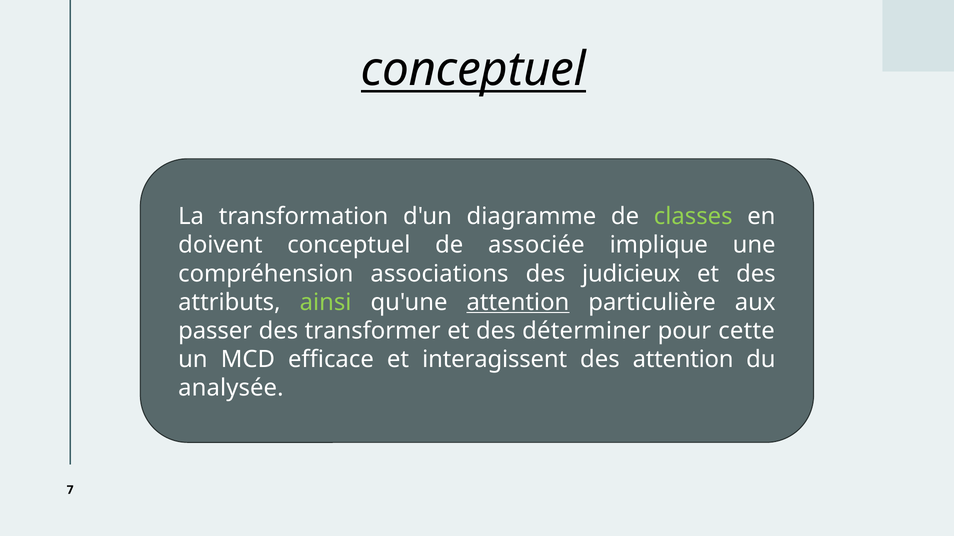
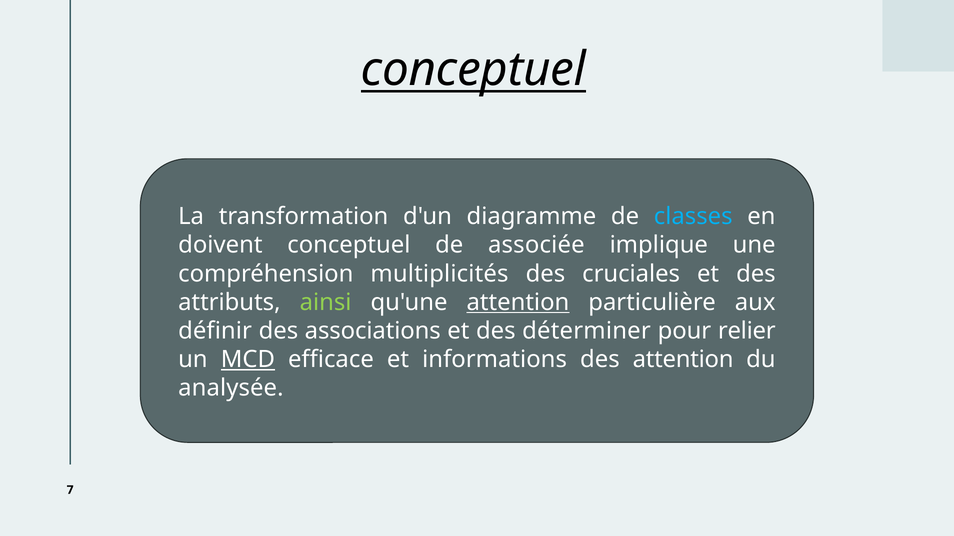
classes colour: light green -> light blue
associations: associations -> multiplicités
judicieux: judicieux -> cruciales
passer: passer -> définir
transformer: transformer -> associations
cette: cette -> relier
MCD underline: none -> present
interagissent: interagissent -> informations
